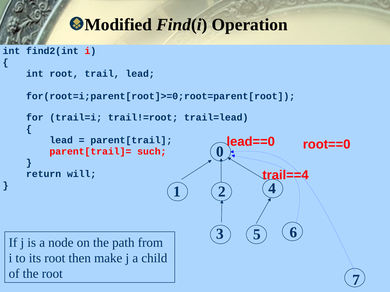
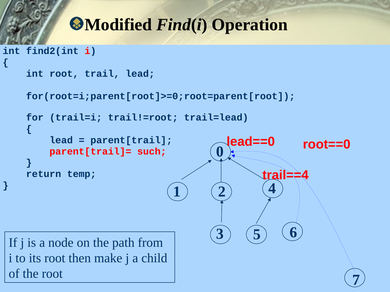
will: will -> temp
